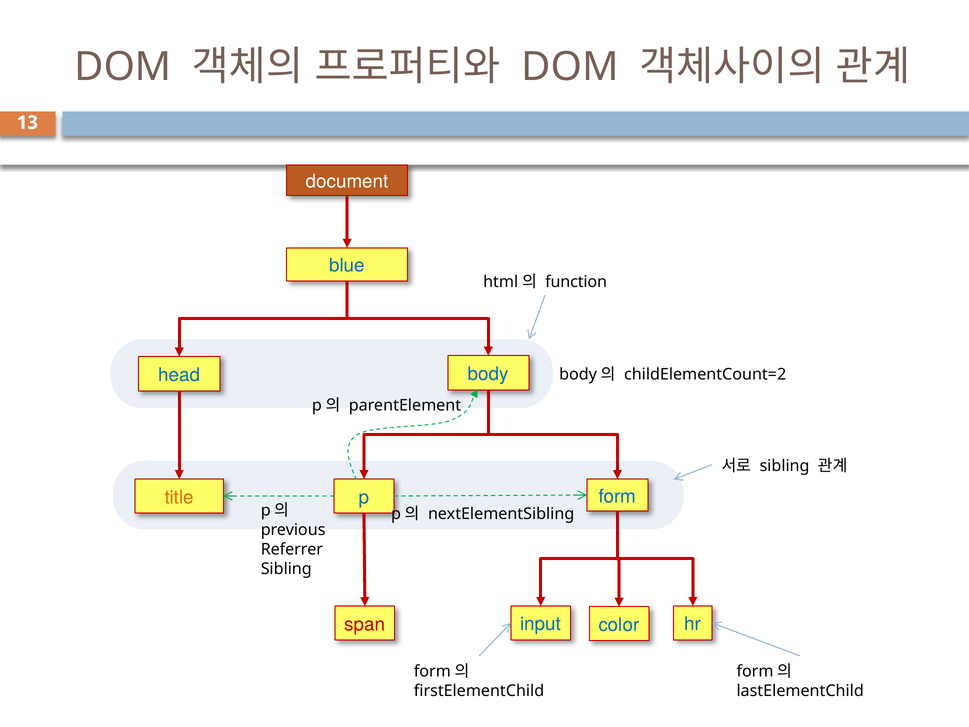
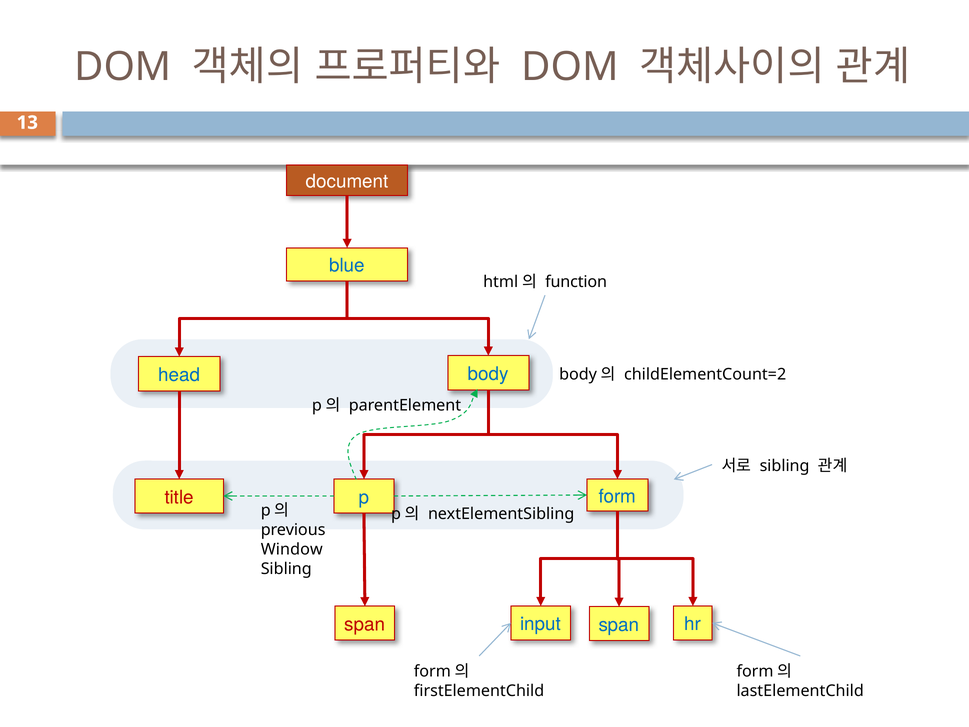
title colour: orange -> red
Referrer: Referrer -> Window
input color: color -> span
